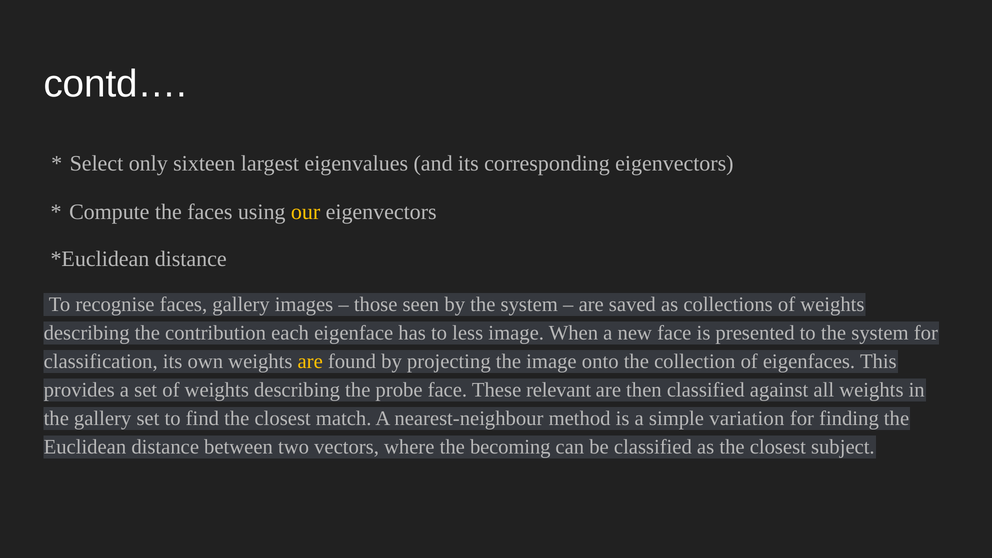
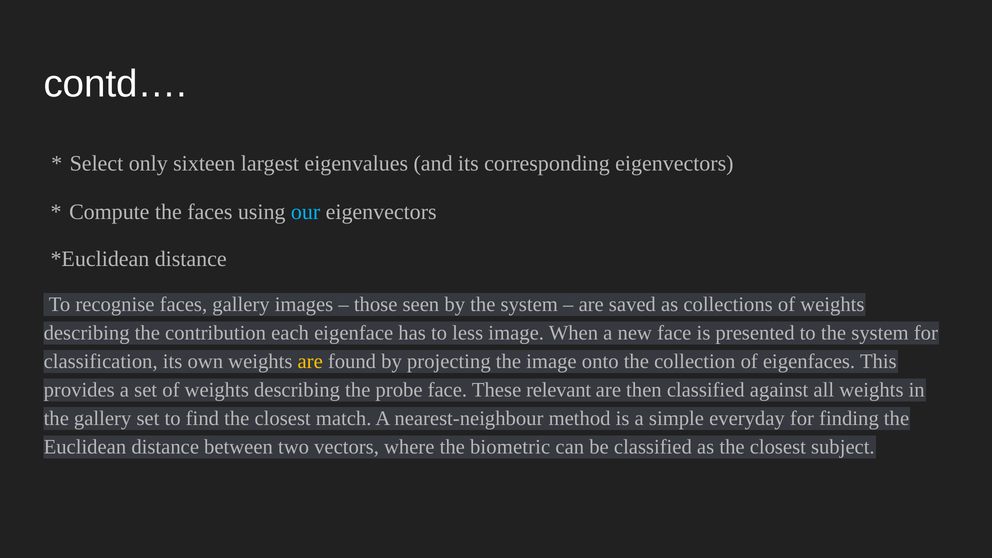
our colour: yellow -> light blue
variation: variation -> everyday
becoming: becoming -> biometric
